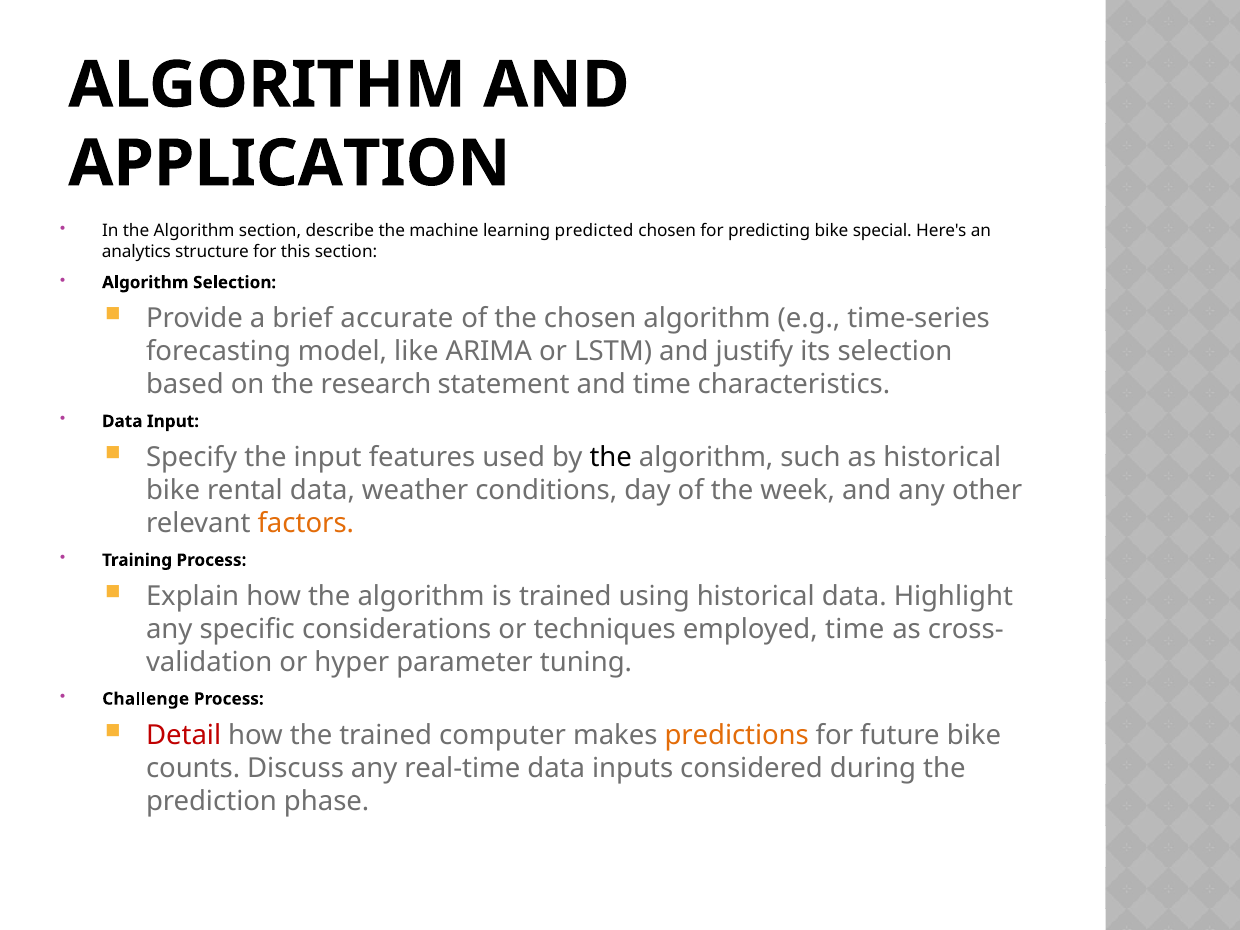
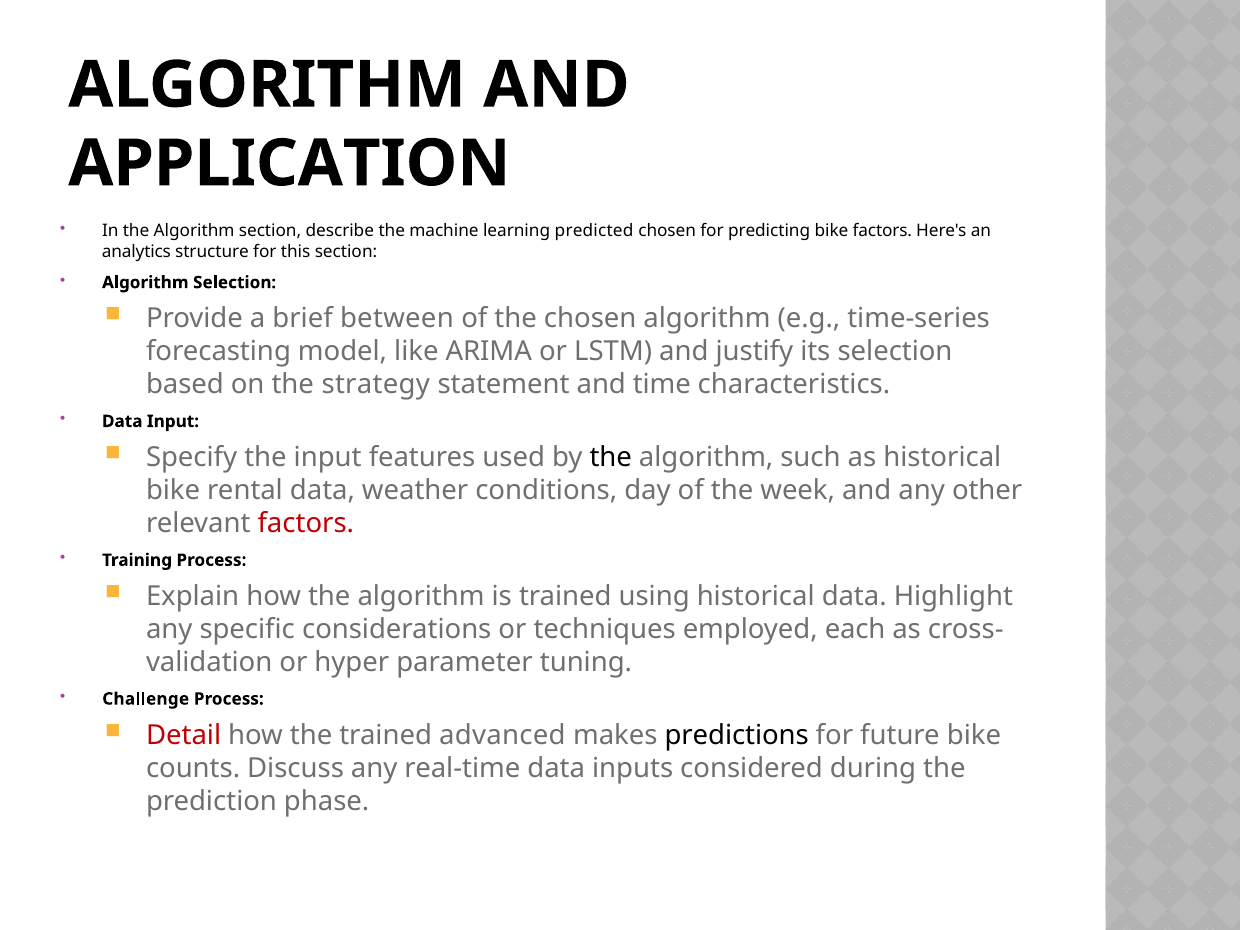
bike special: special -> factors
accurate: accurate -> between
research: research -> strategy
factors at (306, 524) colour: orange -> red
employed time: time -> each
computer: computer -> advanced
predictions colour: orange -> black
